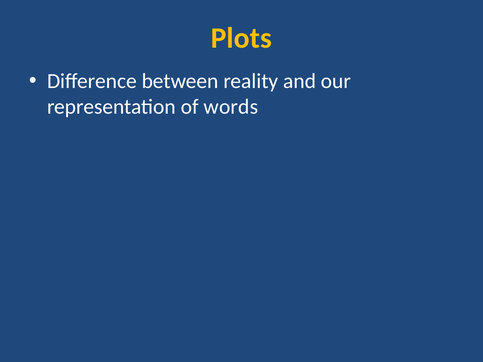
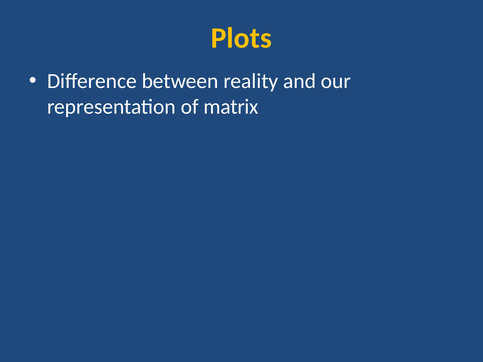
words: words -> matrix
